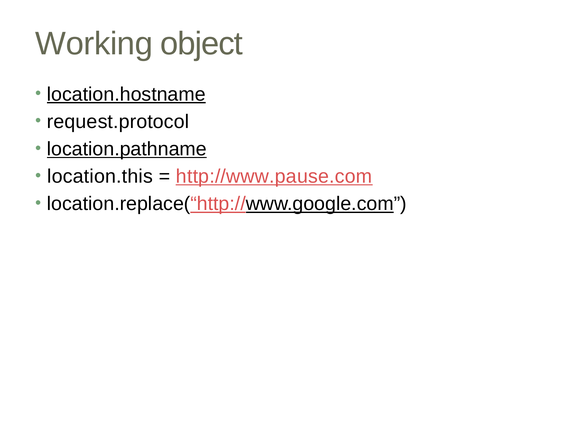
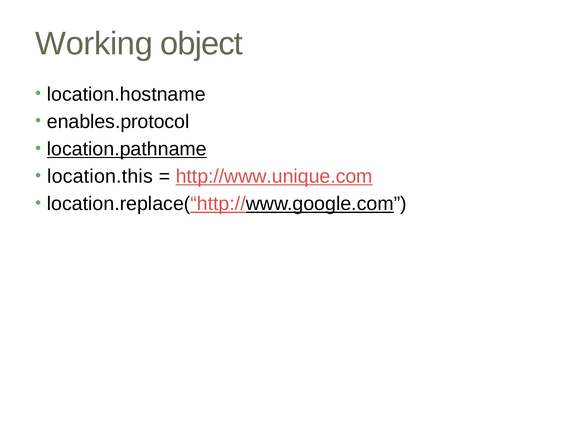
location.hostname underline: present -> none
request.protocol: request.protocol -> enables.protocol
http://www.pause.com: http://www.pause.com -> http://www.unique.com
